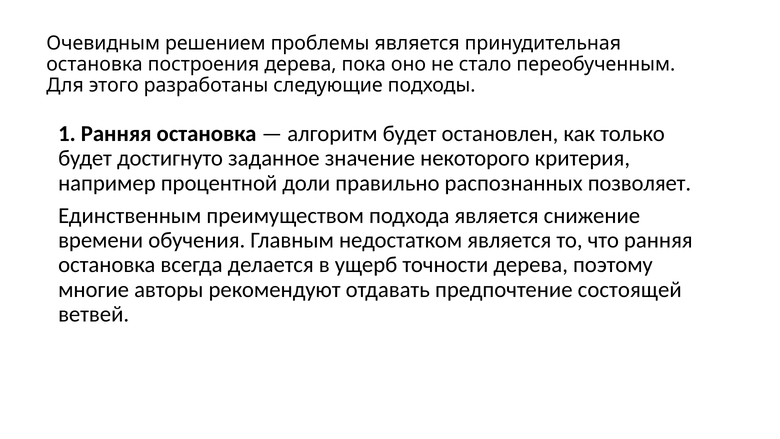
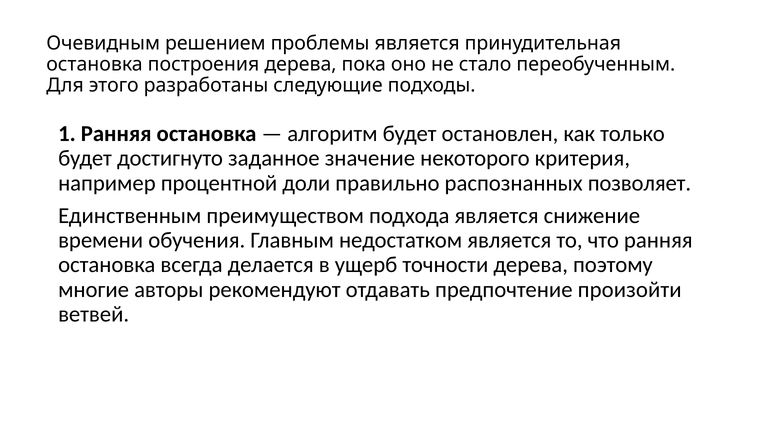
состоящей: состоящей -> произойти
